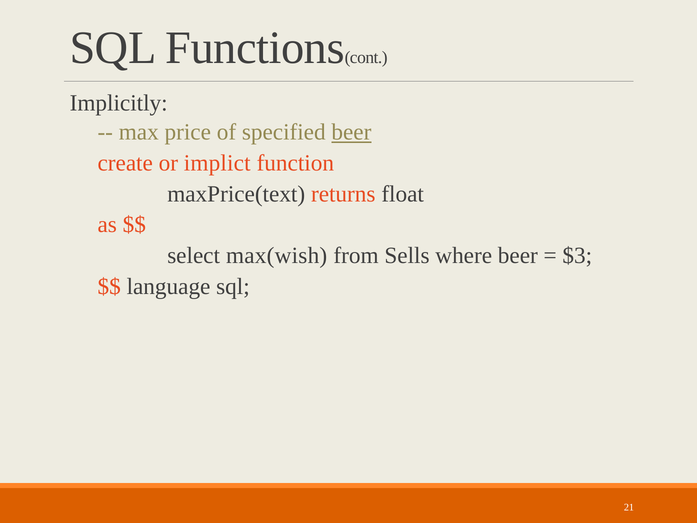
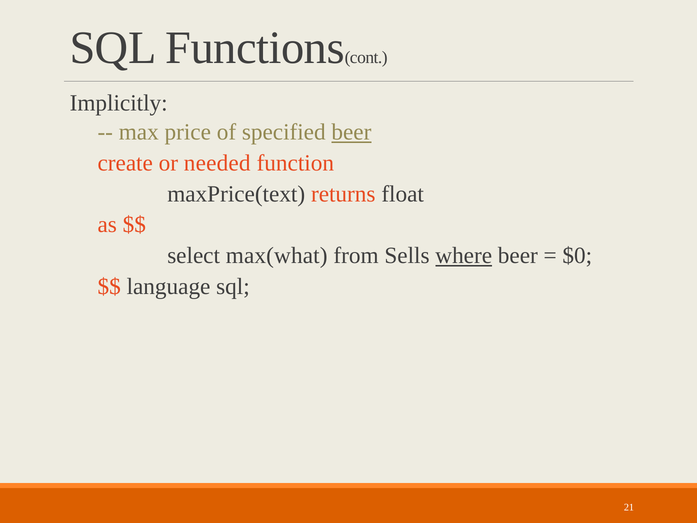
implict: implict -> needed
max(wish: max(wish -> max(what
where underline: none -> present
$3: $3 -> $0
